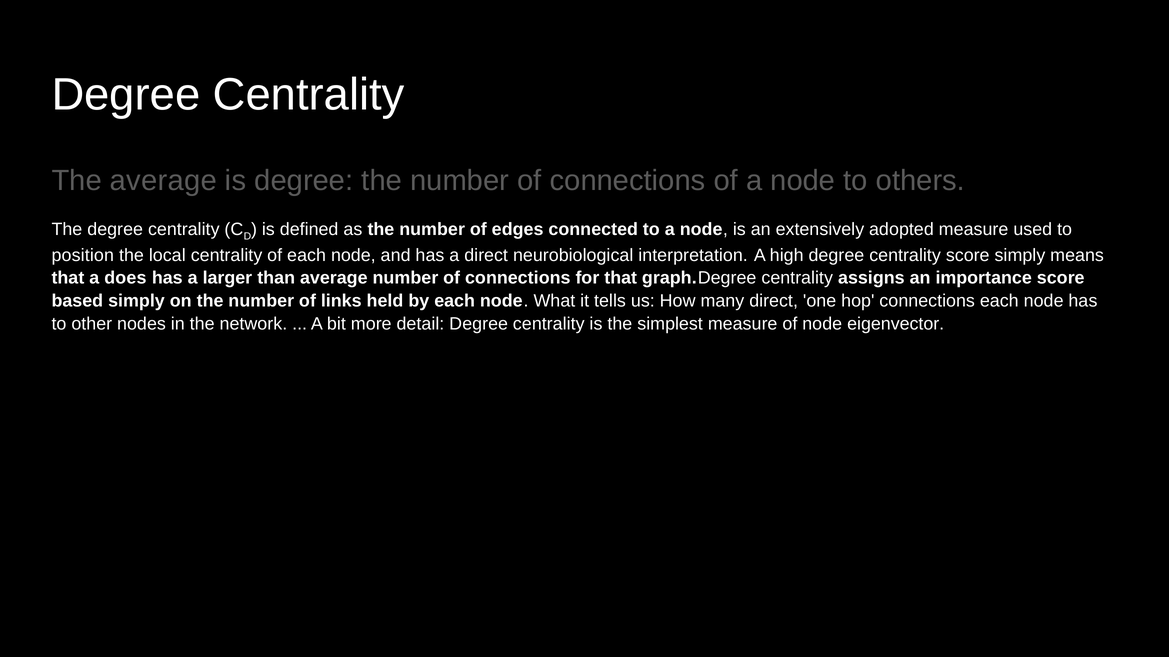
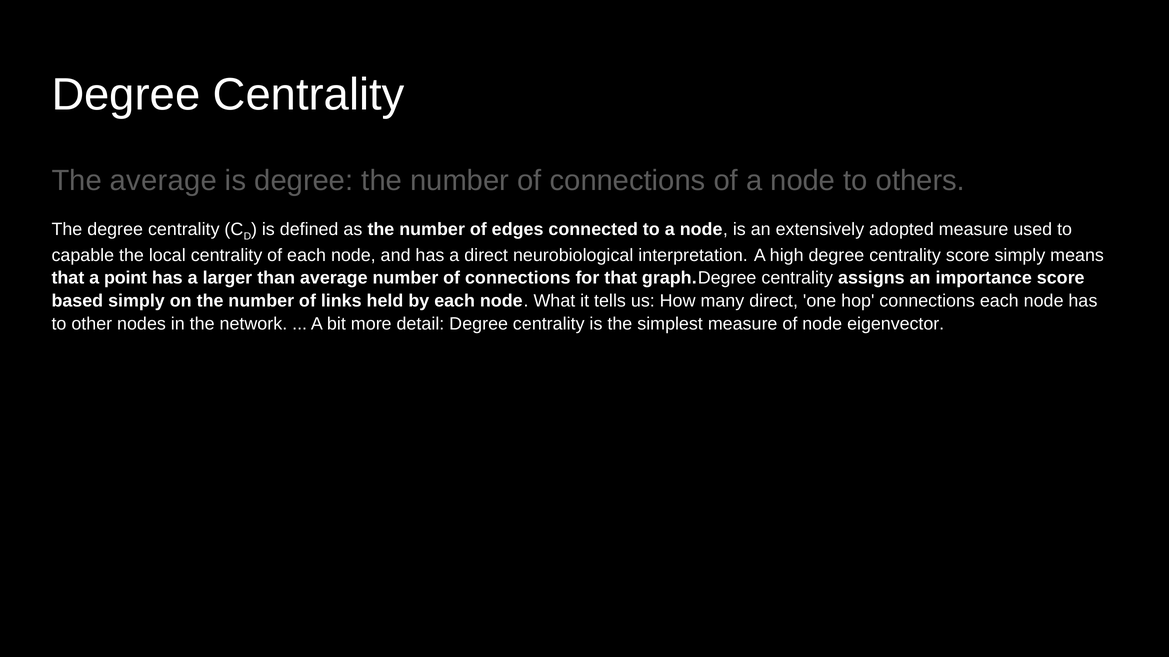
position: position -> capable
does: does -> point
